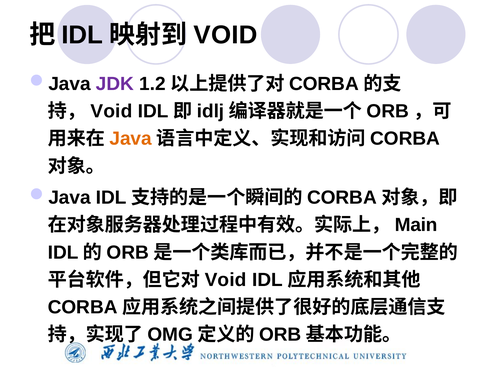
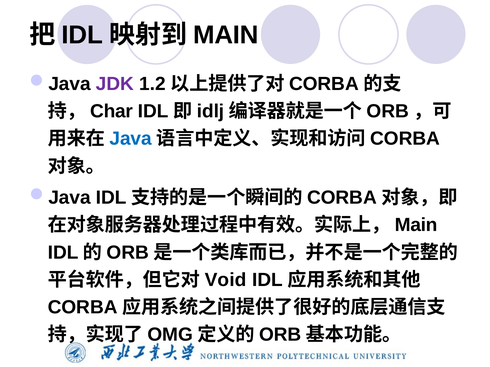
VOID at (226, 35): VOID -> MAIN
Void at (111, 111): Void -> Char
Java colour: orange -> blue
